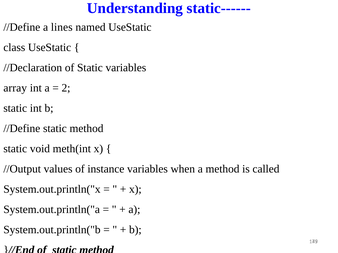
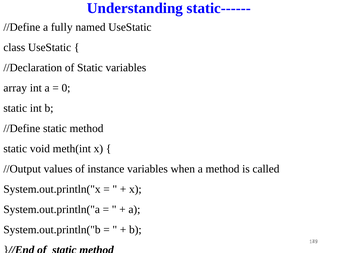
lines: lines -> fully
2: 2 -> 0
